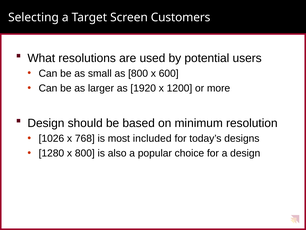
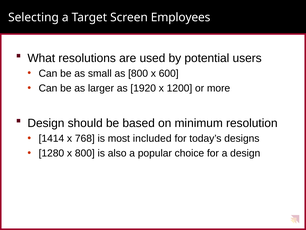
Customers: Customers -> Employees
1026: 1026 -> 1414
